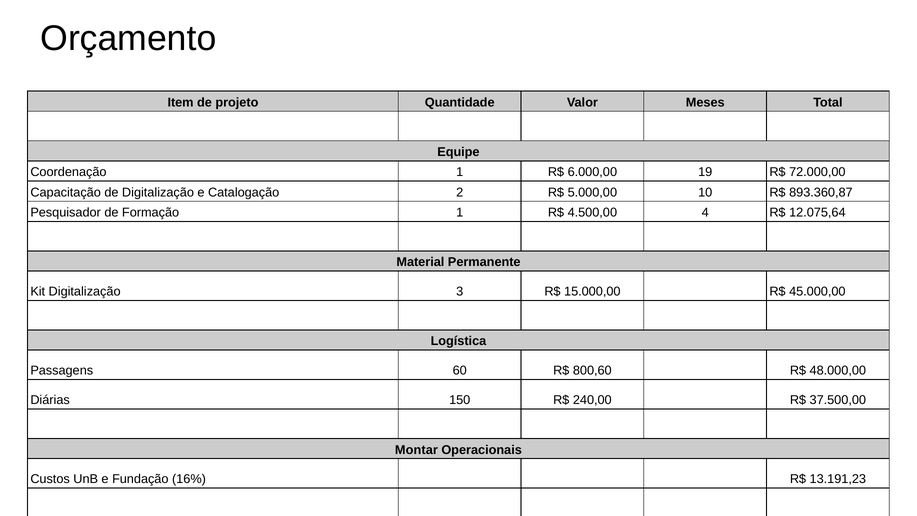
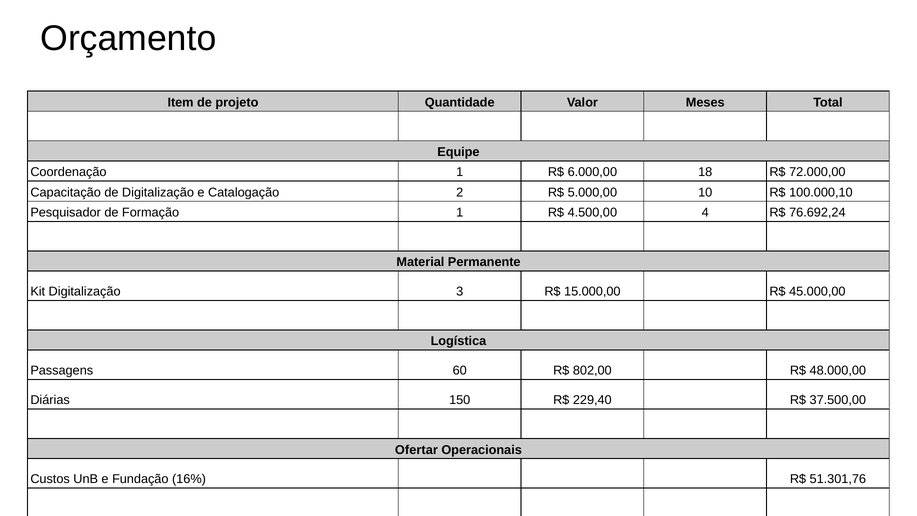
19: 19 -> 18
893.360,87: 893.360,87 -> 100.000,10
12.075,64: 12.075,64 -> 76.692,24
800,60: 800,60 -> 802,00
240,00: 240,00 -> 229,40
Montar: Montar -> Ofertar
13.191,23: 13.191,23 -> 51.301,76
